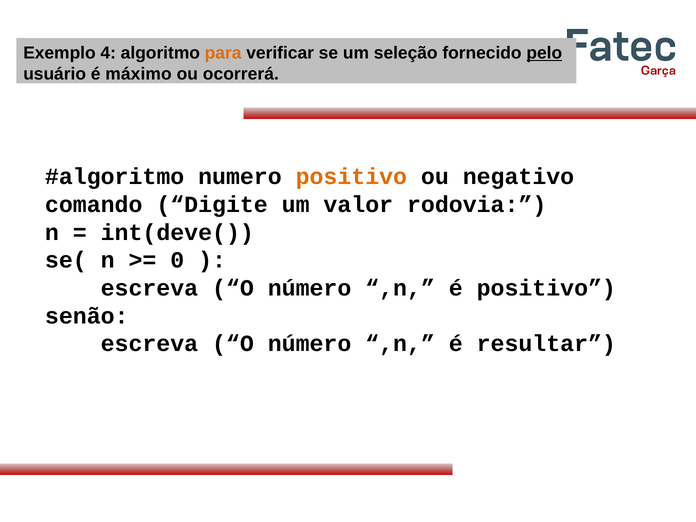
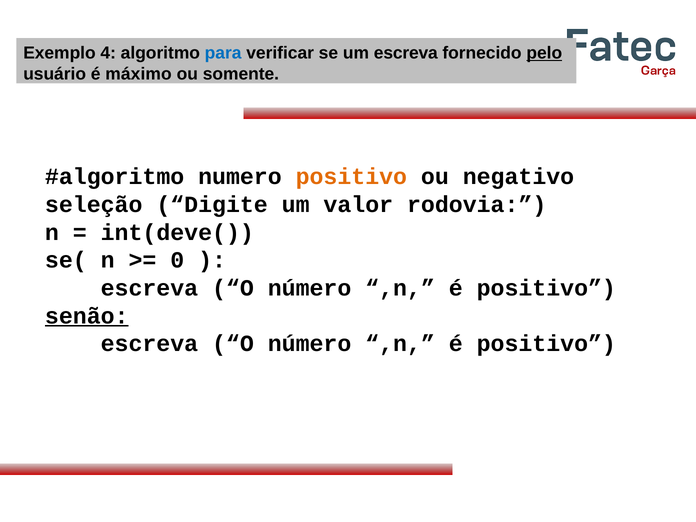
para colour: orange -> blue
um seleção: seleção -> escreva
ocorrerá: ocorrerá -> somente
comando: comando -> seleção
senão underline: none -> present
resultar at (546, 344): resultar -> positivo
